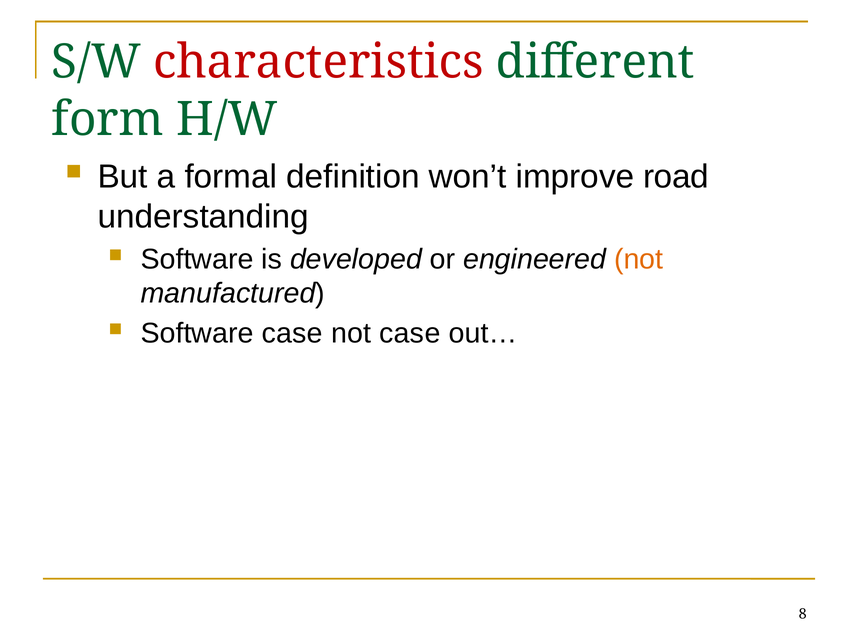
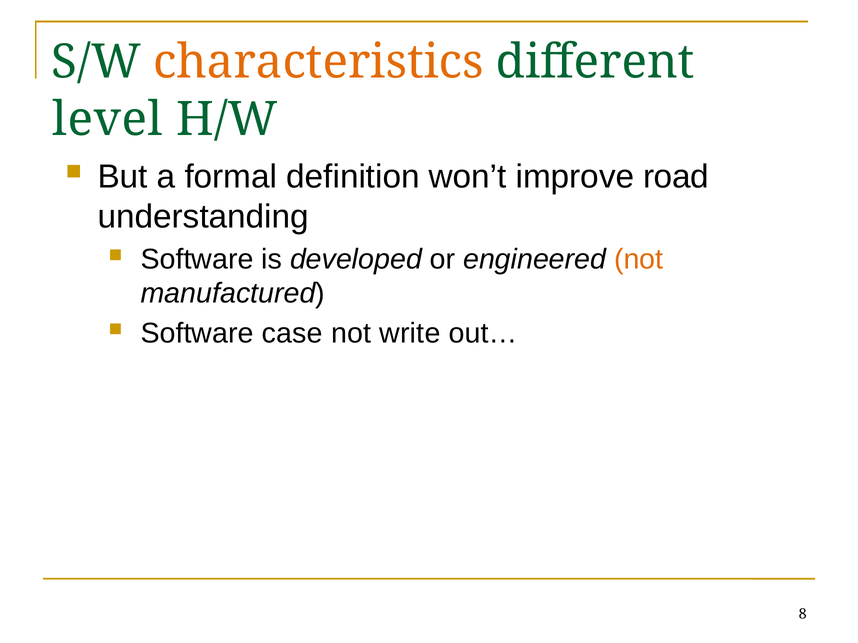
characteristics colour: red -> orange
form: form -> level
not case: case -> write
